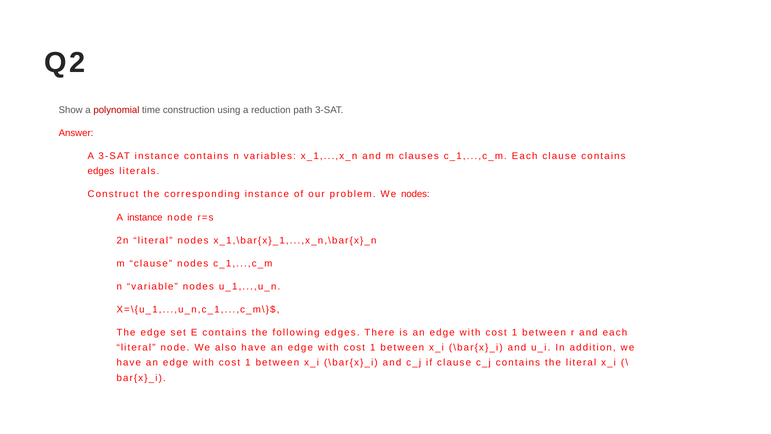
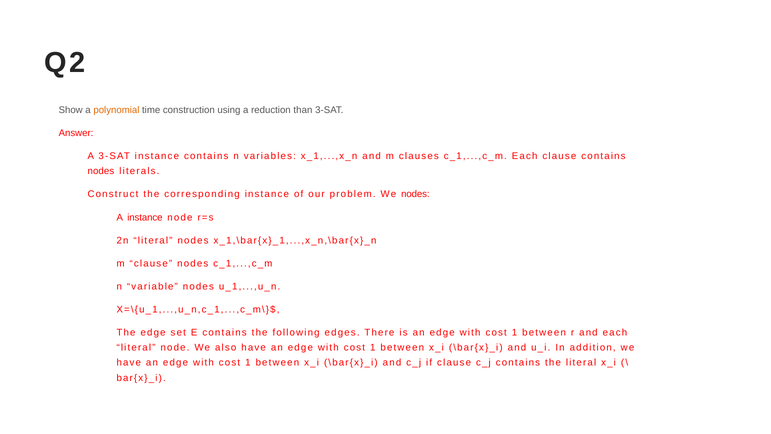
polynomial colour: red -> orange
path: path -> than
edges at (101, 171): edges -> nodes
